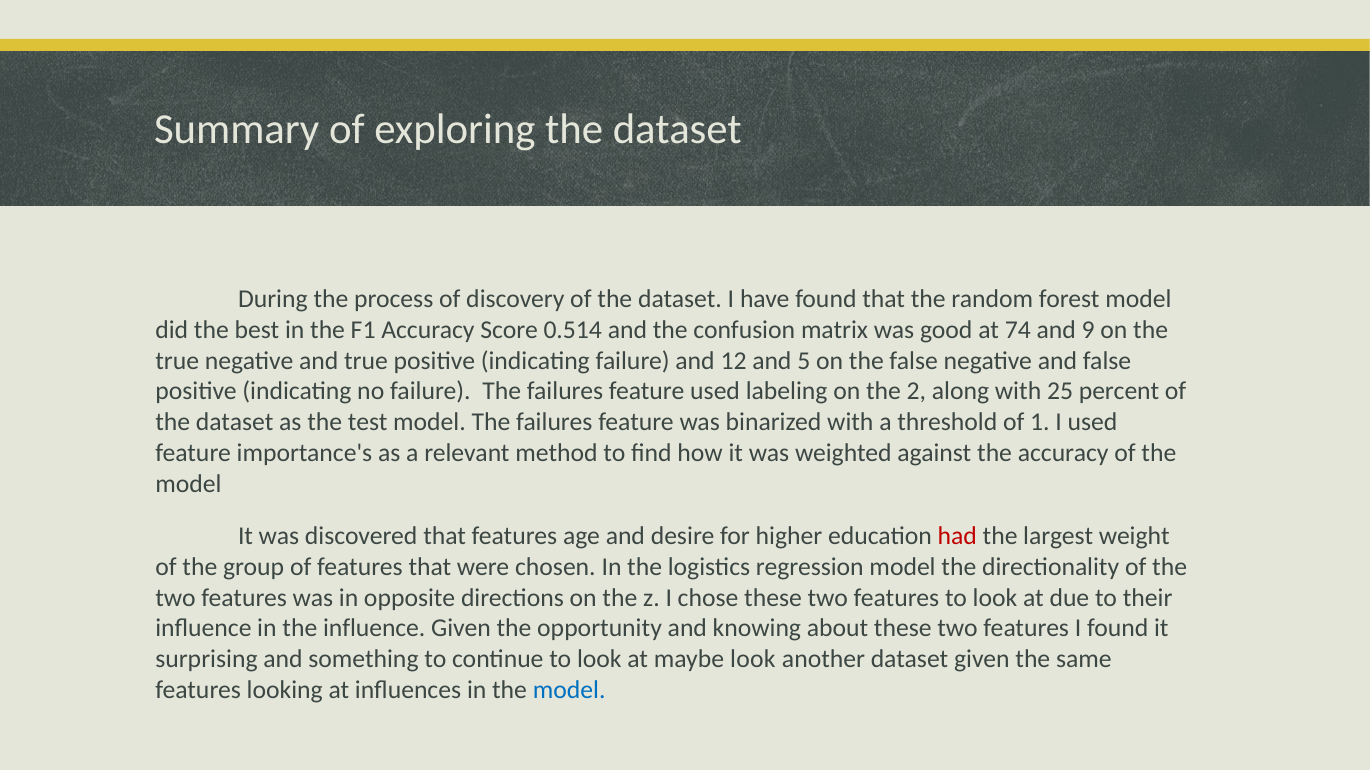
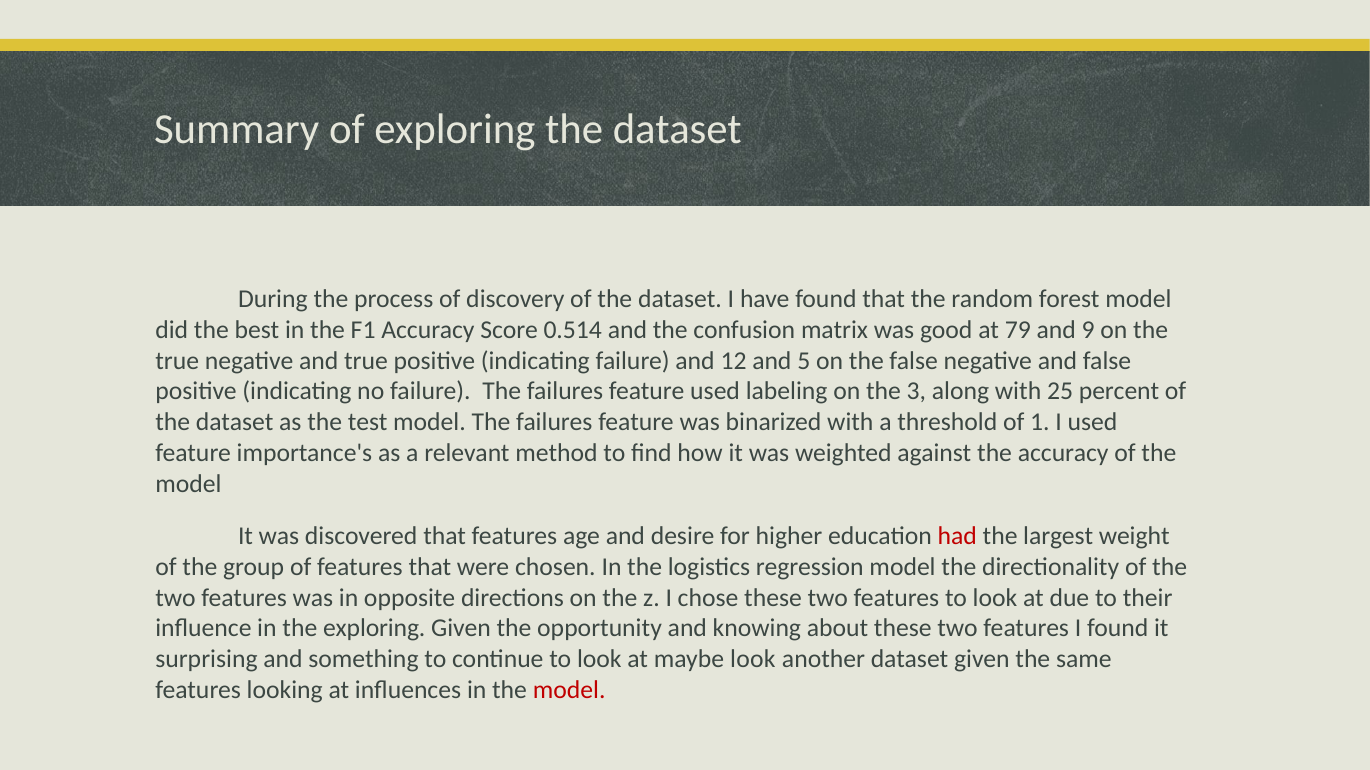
74: 74 -> 79
2: 2 -> 3
the influence: influence -> exploring
model at (569, 691) colour: blue -> red
